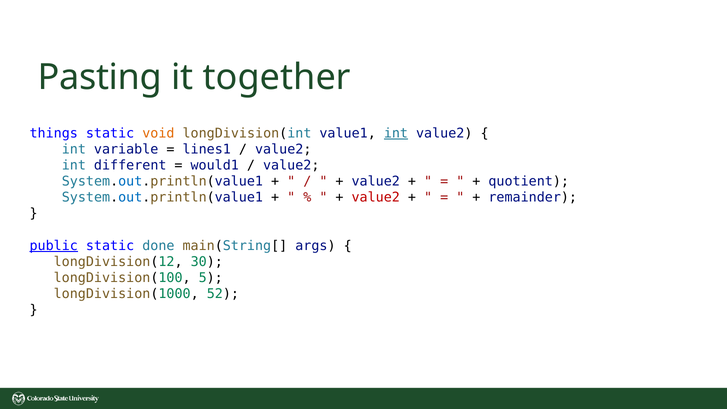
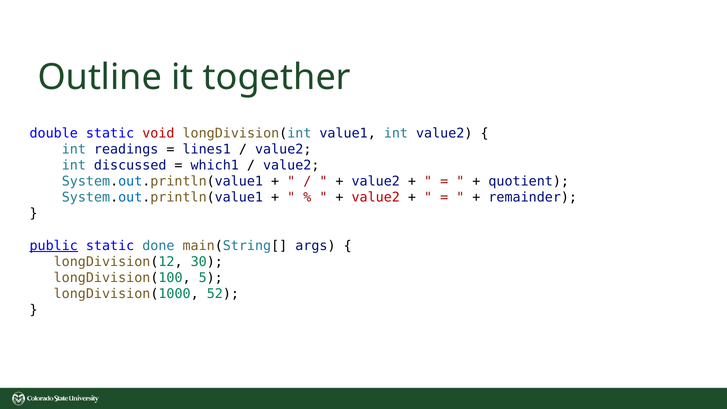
Pasting: Pasting -> Outline
things: things -> double
void colour: orange -> red
int at (396, 133) underline: present -> none
variable: variable -> readings
different: different -> discussed
would1: would1 -> which1
